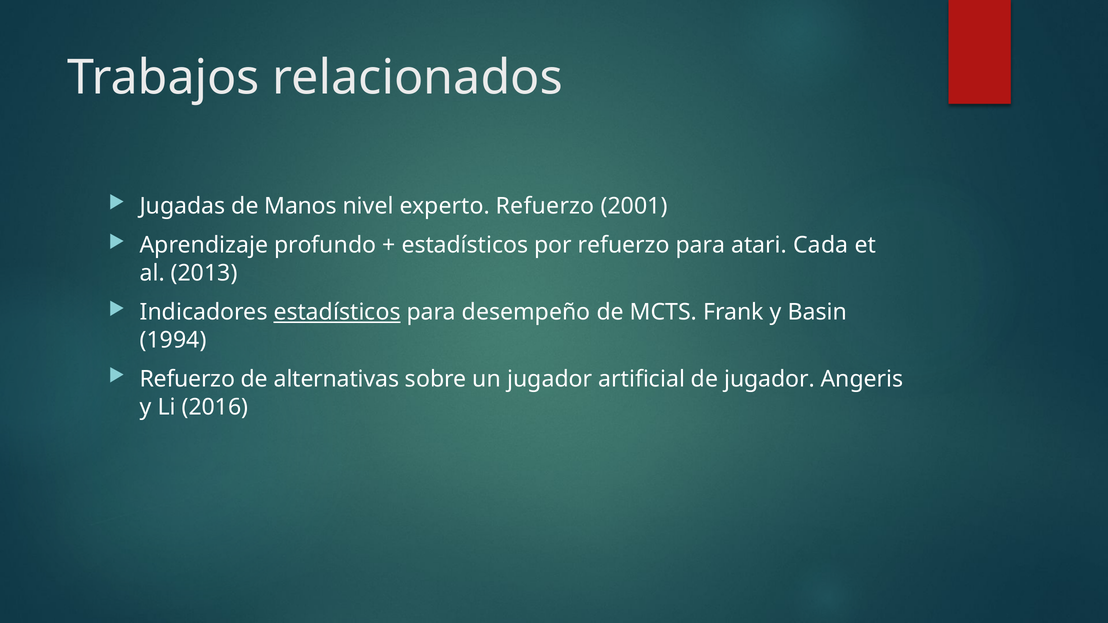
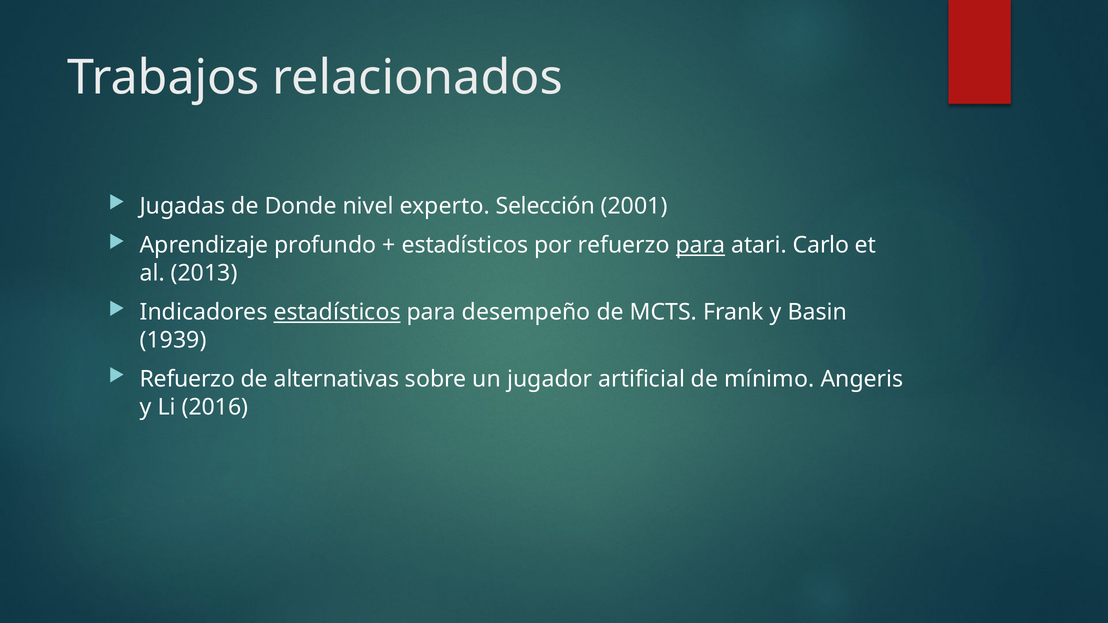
Manos: Manos -> Donde
experto Refuerzo: Refuerzo -> Selección
para at (701, 245) underline: none -> present
Cada: Cada -> Carlo
1994: 1994 -> 1939
de jugador: jugador -> mínimo
